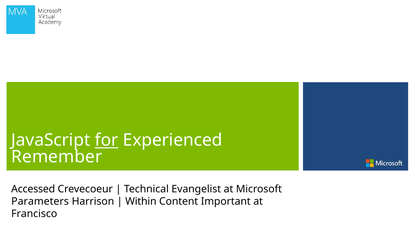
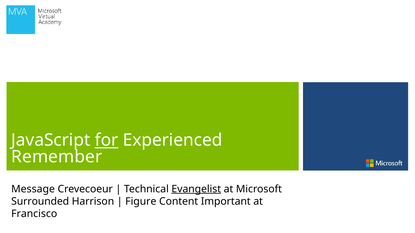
Accessed: Accessed -> Message
Evangelist underline: none -> present
Parameters: Parameters -> Surrounded
Within: Within -> Figure
